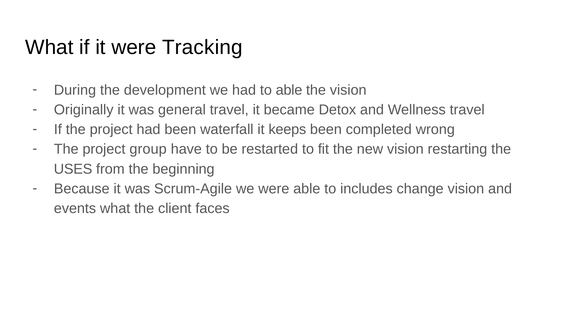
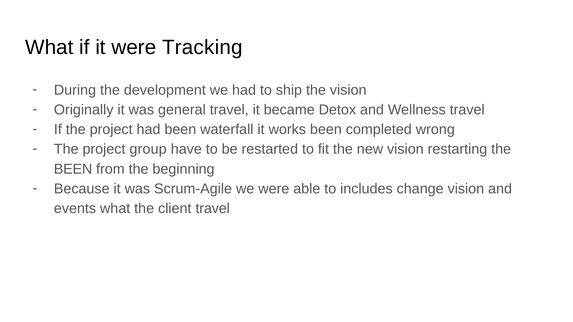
to able: able -> ship
keeps: keeps -> works
USES at (73, 169): USES -> BEEN
client faces: faces -> travel
